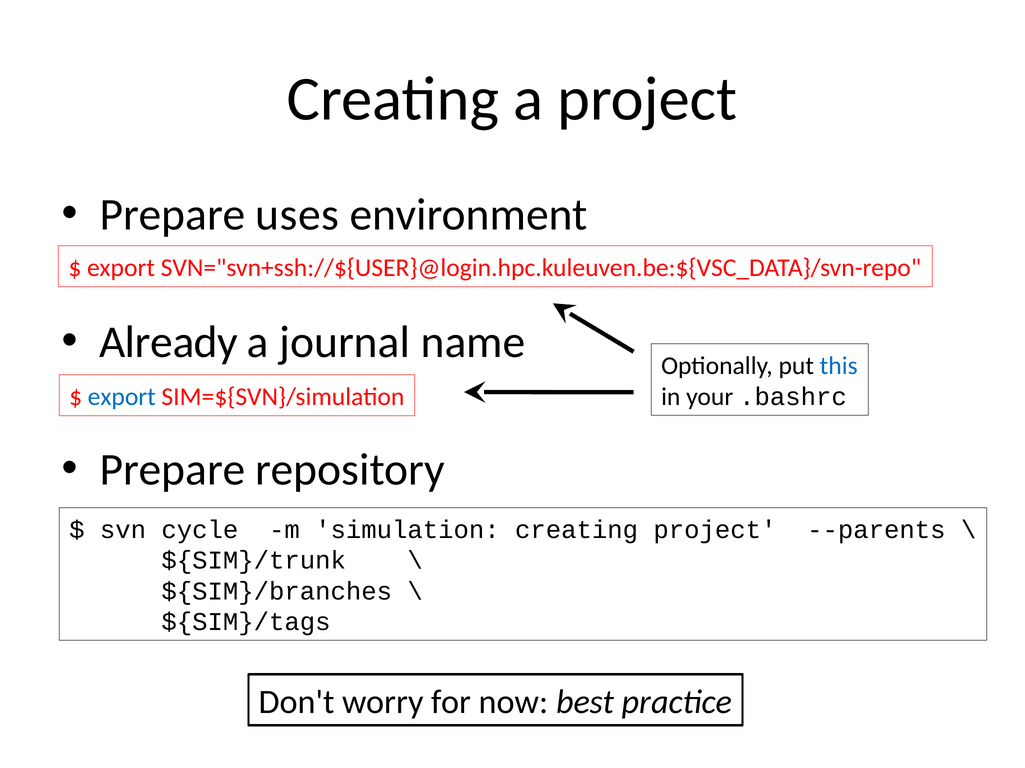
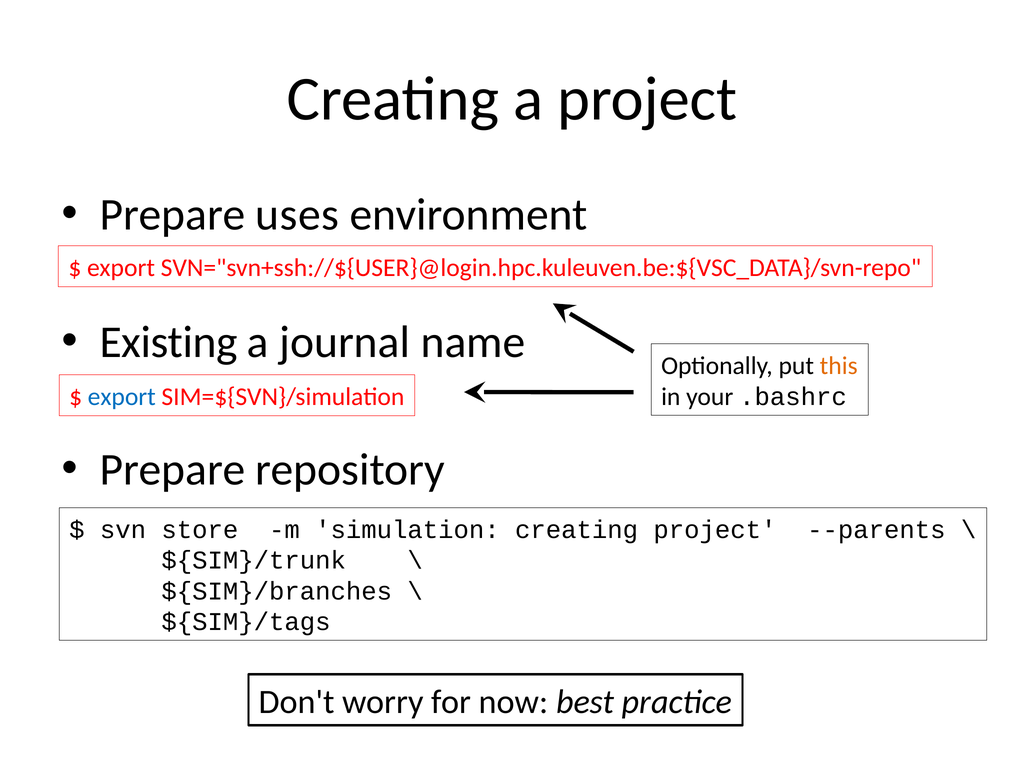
Already: Already -> Existing
this colour: blue -> orange
cycle: cycle -> store
